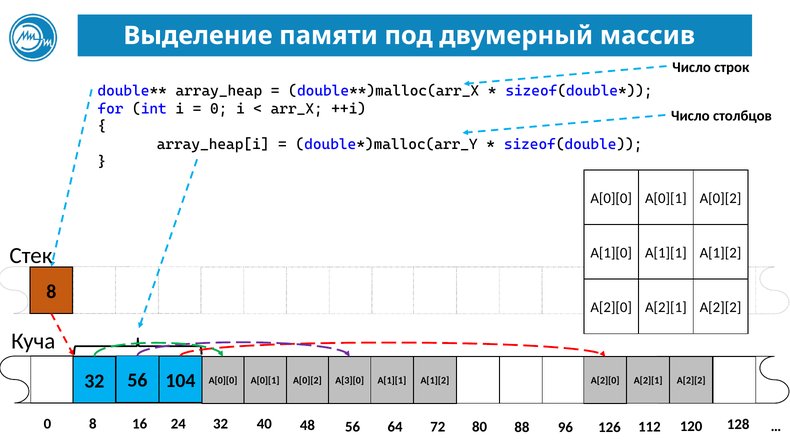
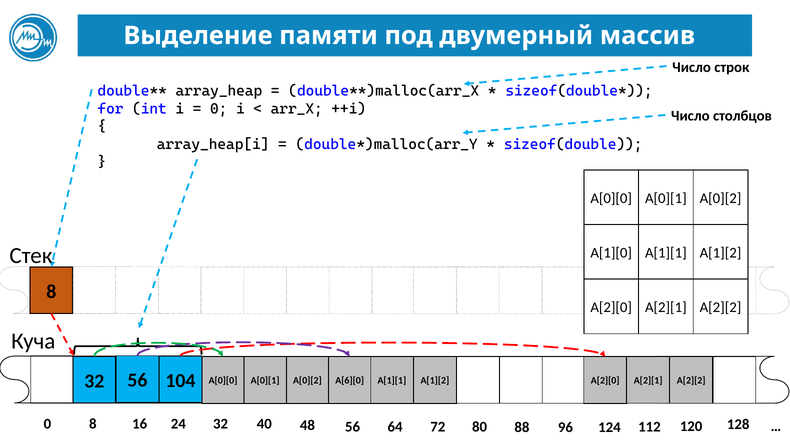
A[3][0: A[3][0 -> A[6][0
126: 126 -> 124
